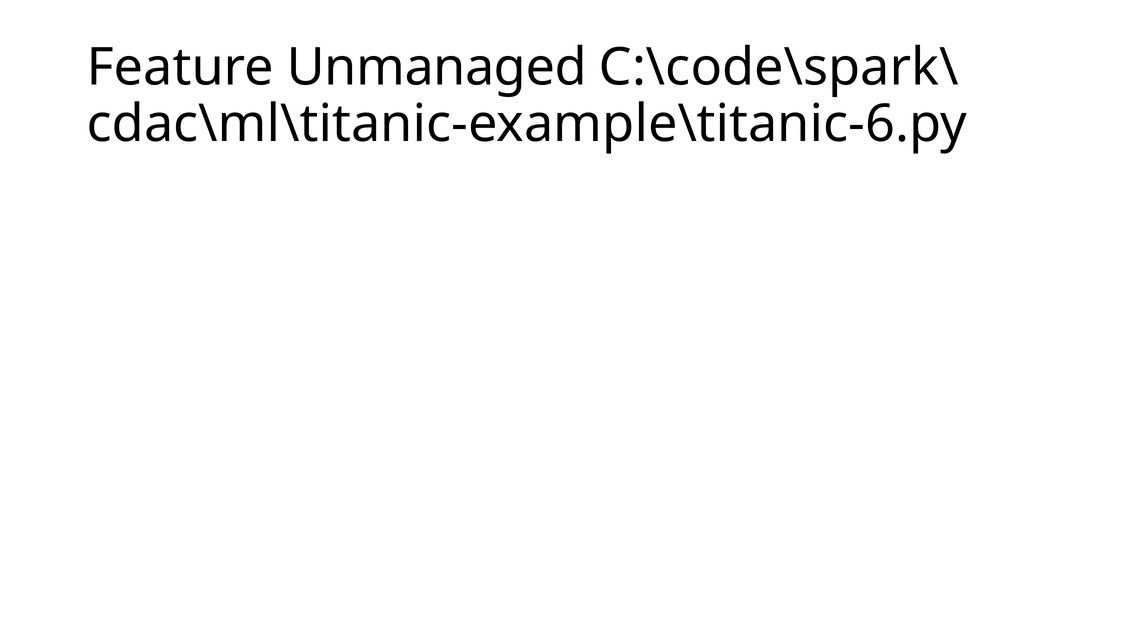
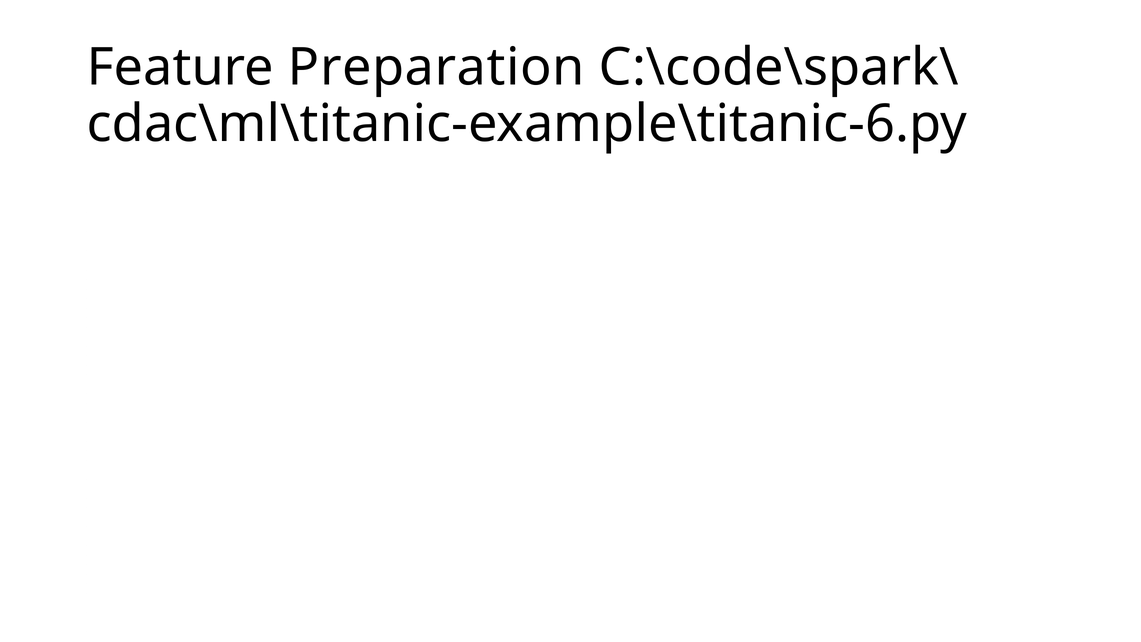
Unmanaged: Unmanaged -> Preparation
